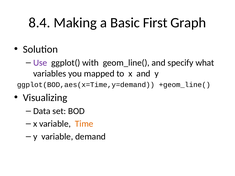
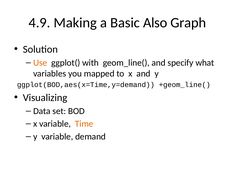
8.4: 8.4 -> 4.9
First: First -> Also
Use colour: purple -> orange
